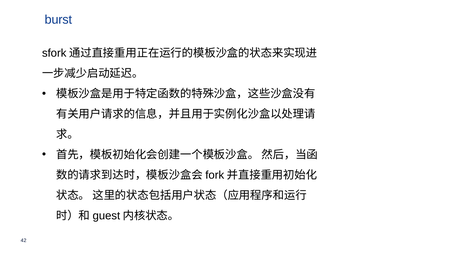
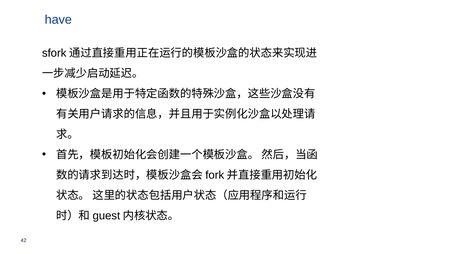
burst: burst -> have
